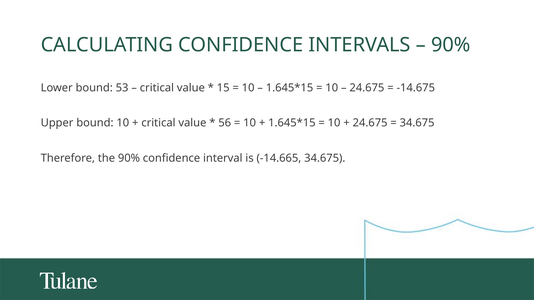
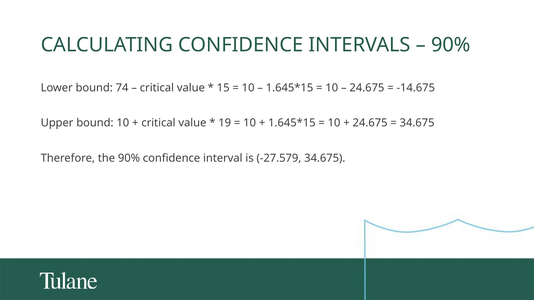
53: 53 -> 74
56: 56 -> 19
-14.665: -14.665 -> -27.579
